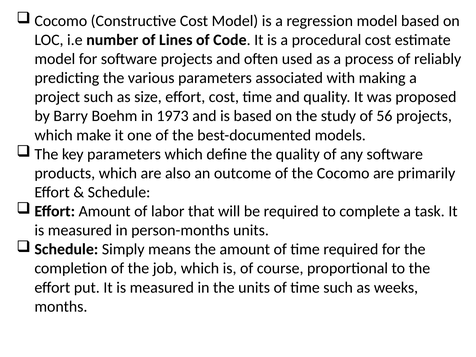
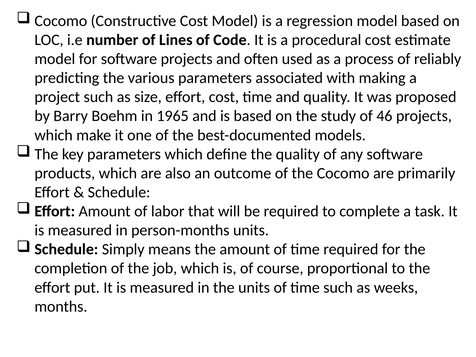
1973: 1973 -> 1965
56: 56 -> 46
